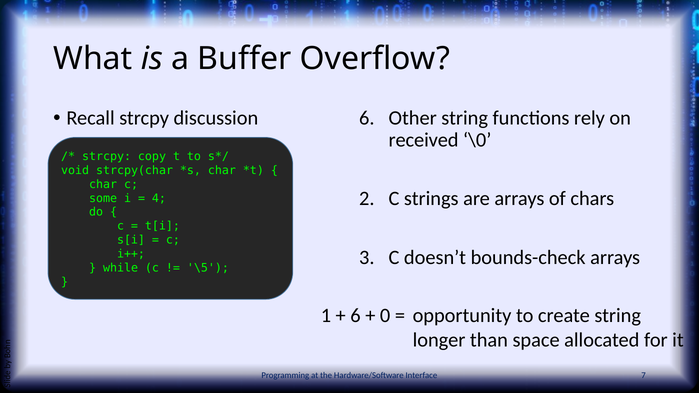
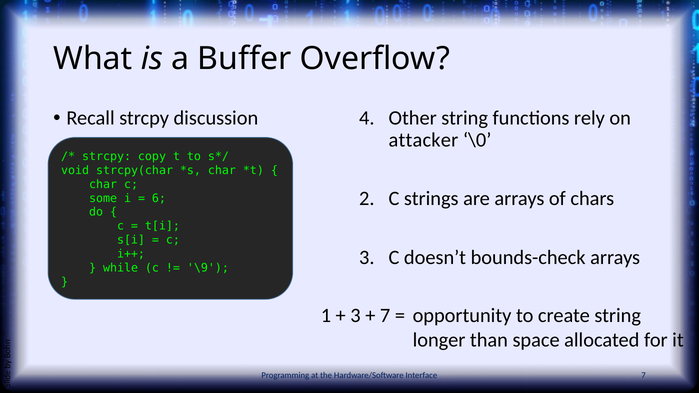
discussion 6: 6 -> 4
received: received -> attacker
4: 4 -> 6
\5: \5 -> \9
6 at (356, 316): 6 -> 3
0 at (385, 316): 0 -> 7
